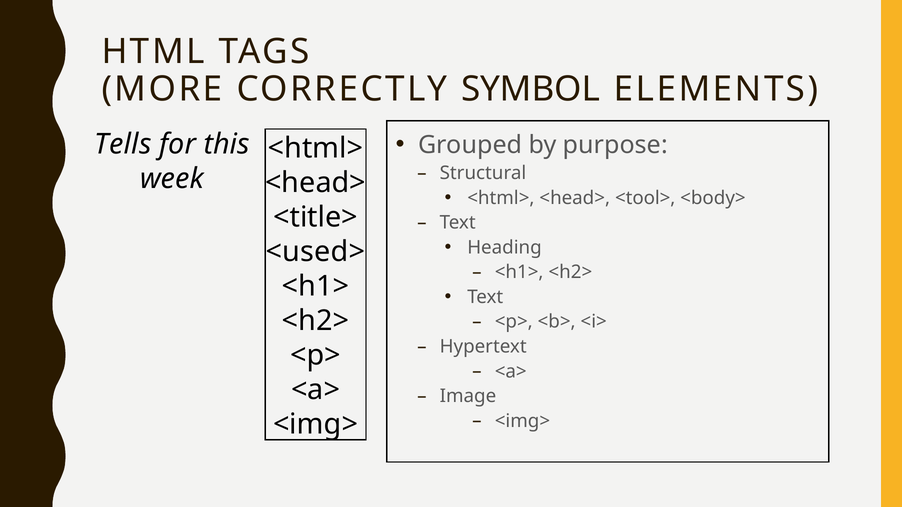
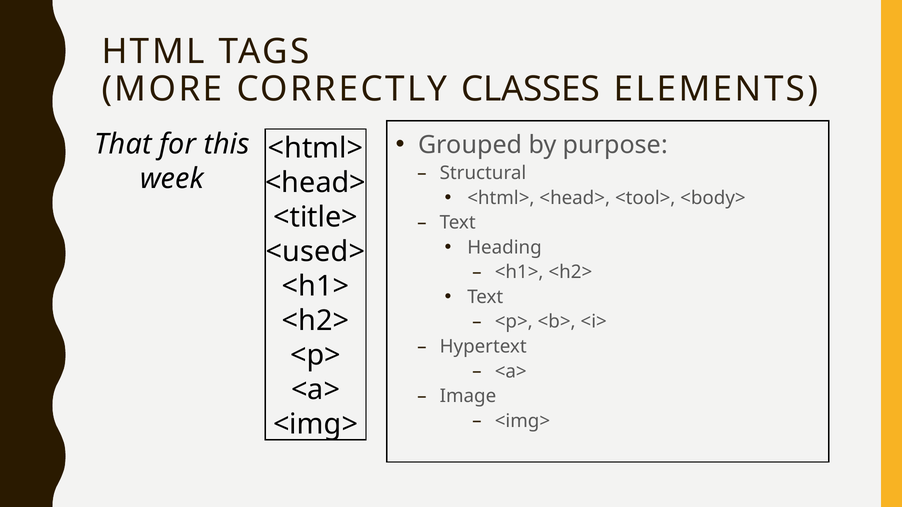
SYMBOL: SYMBOL -> CLASSES
Tells: Tells -> That
